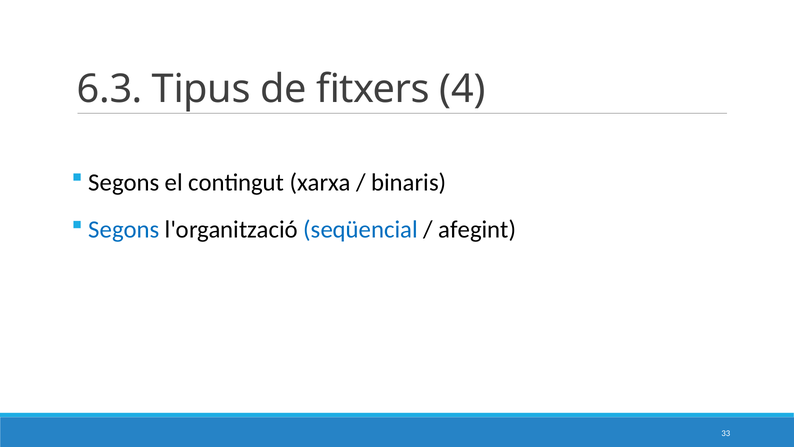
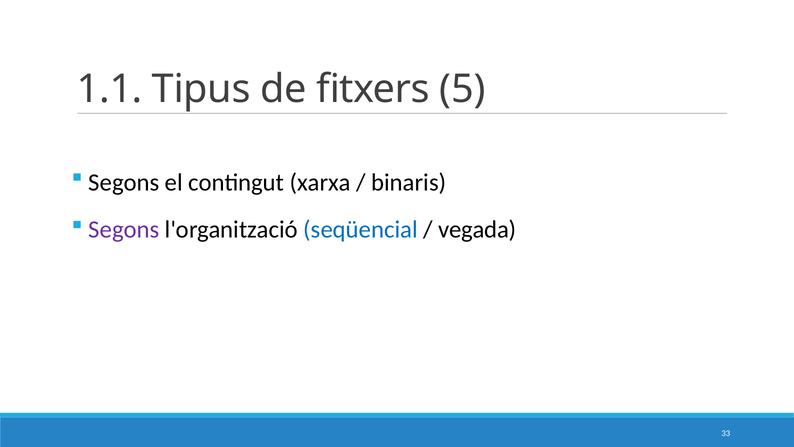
6.3: 6.3 -> 1.1
4: 4 -> 5
Segons at (124, 229) colour: blue -> purple
afegint: afegint -> vegada
